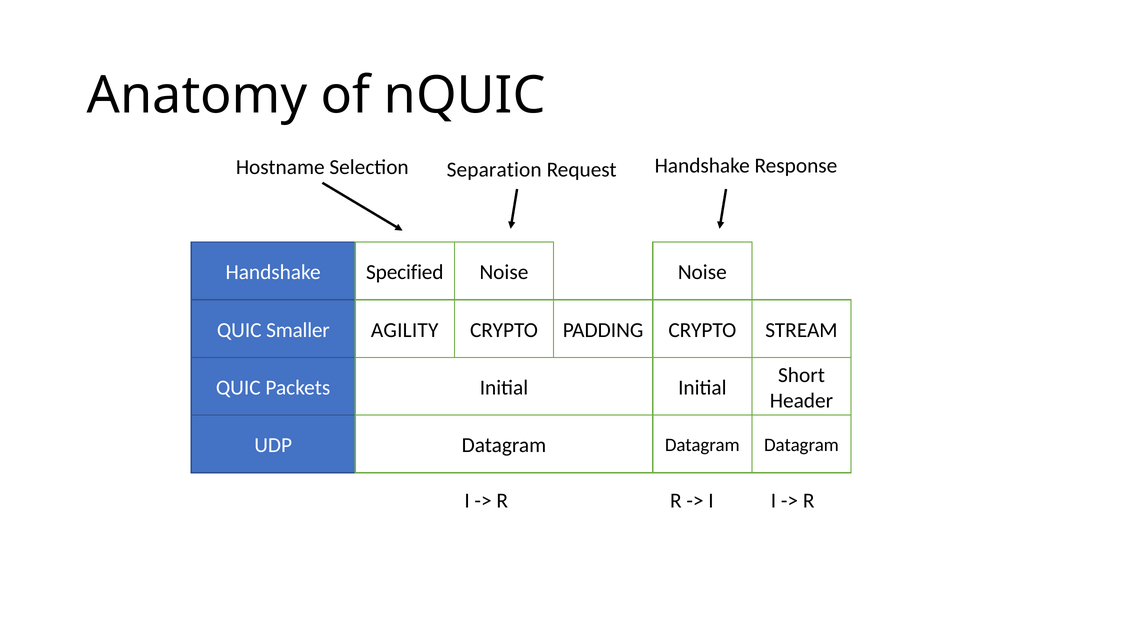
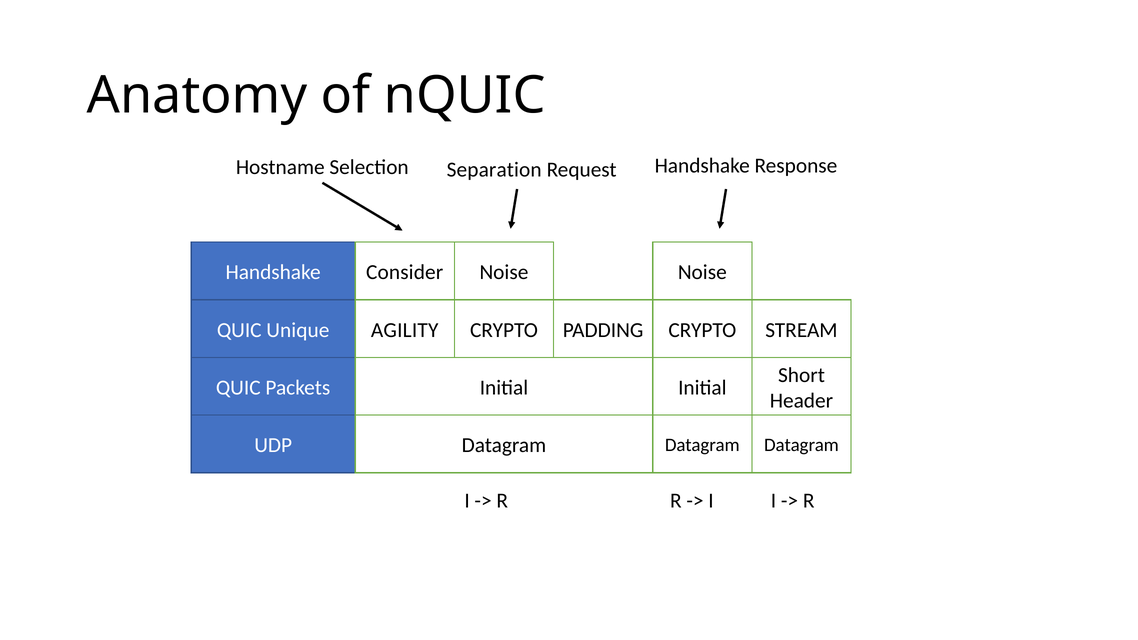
Specified: Specified -> Consider
Smaller: Smaller -> Unique
